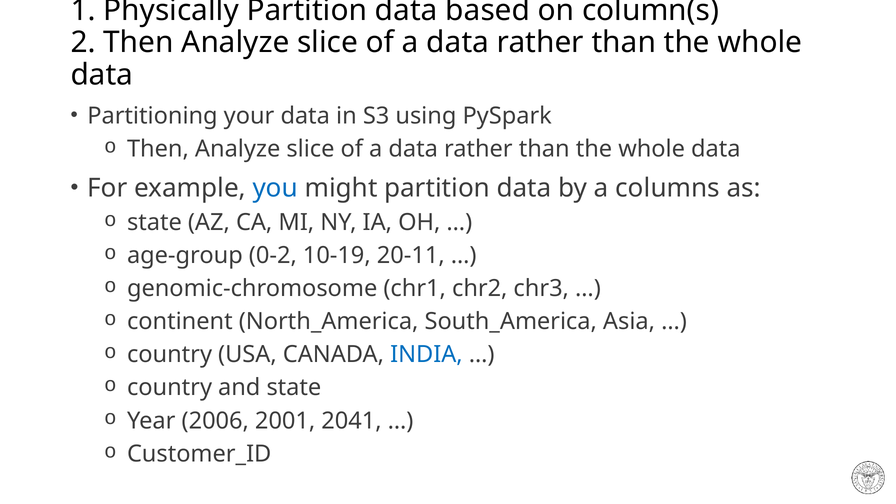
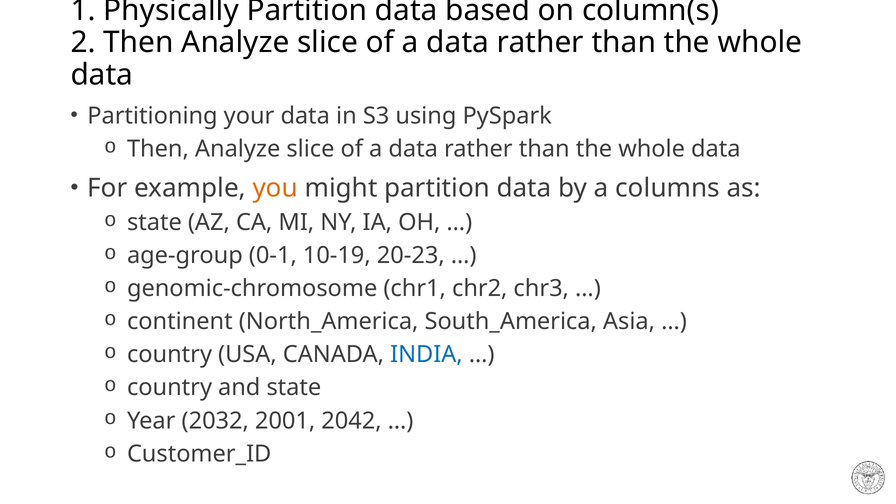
you colour: blue -> orange
0-2: 0-2 -> 0-1
20-11: 20-11 -> 20-23
2006: 2006 -> 2032
2041: 2041 -> 2042
